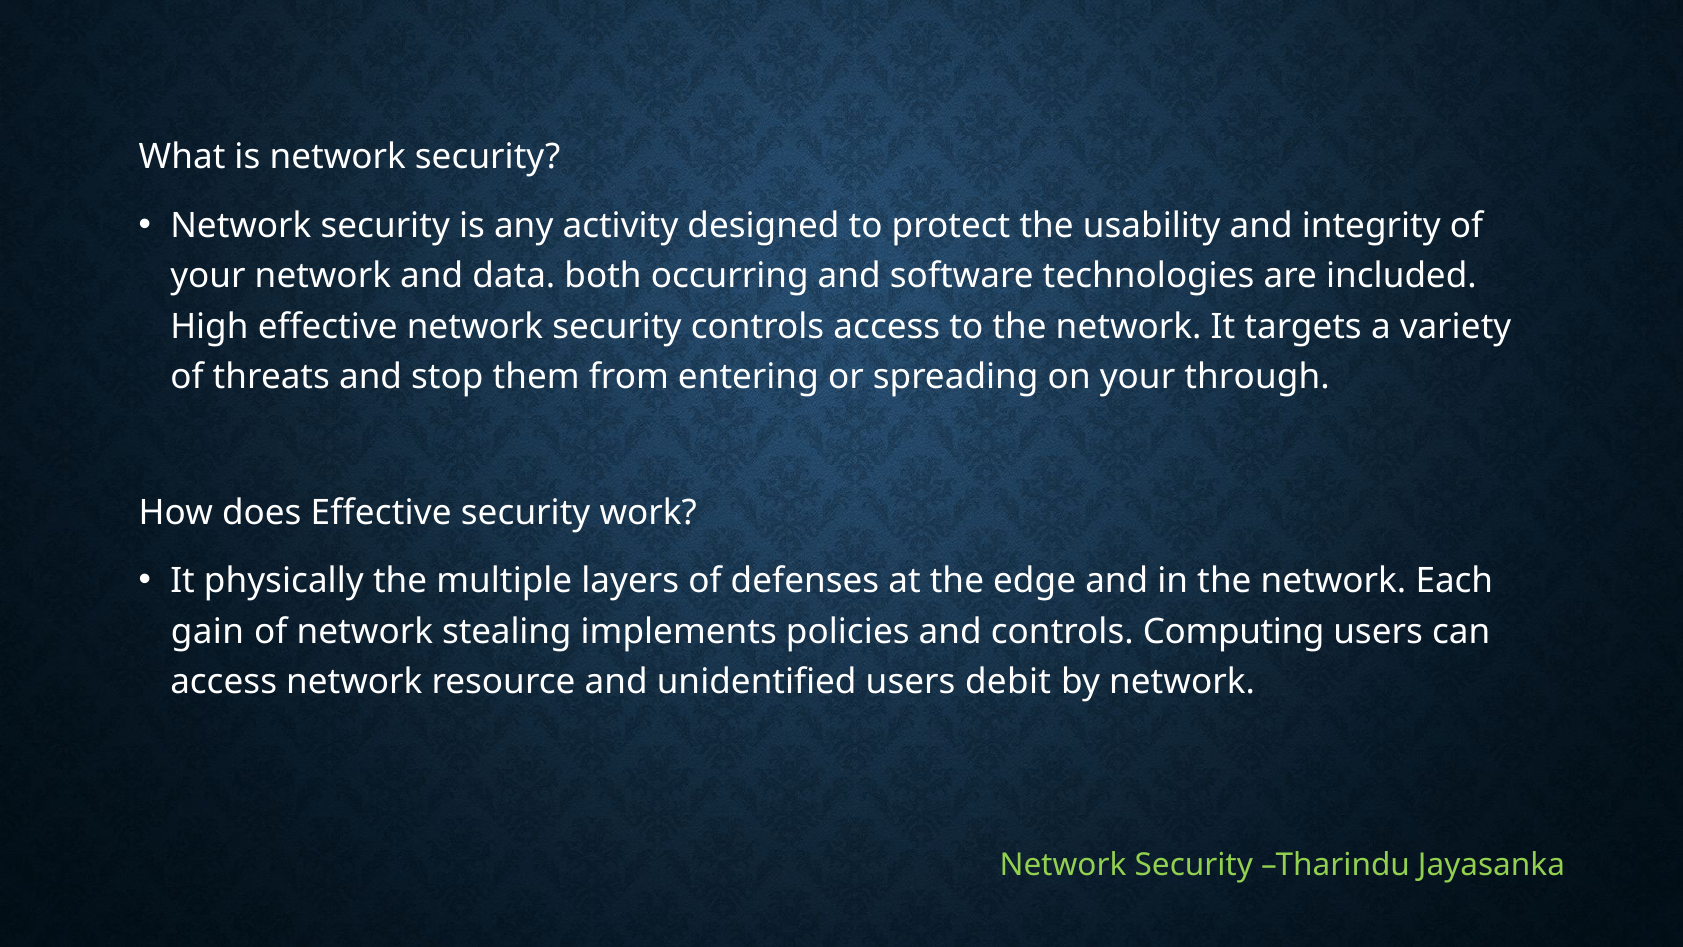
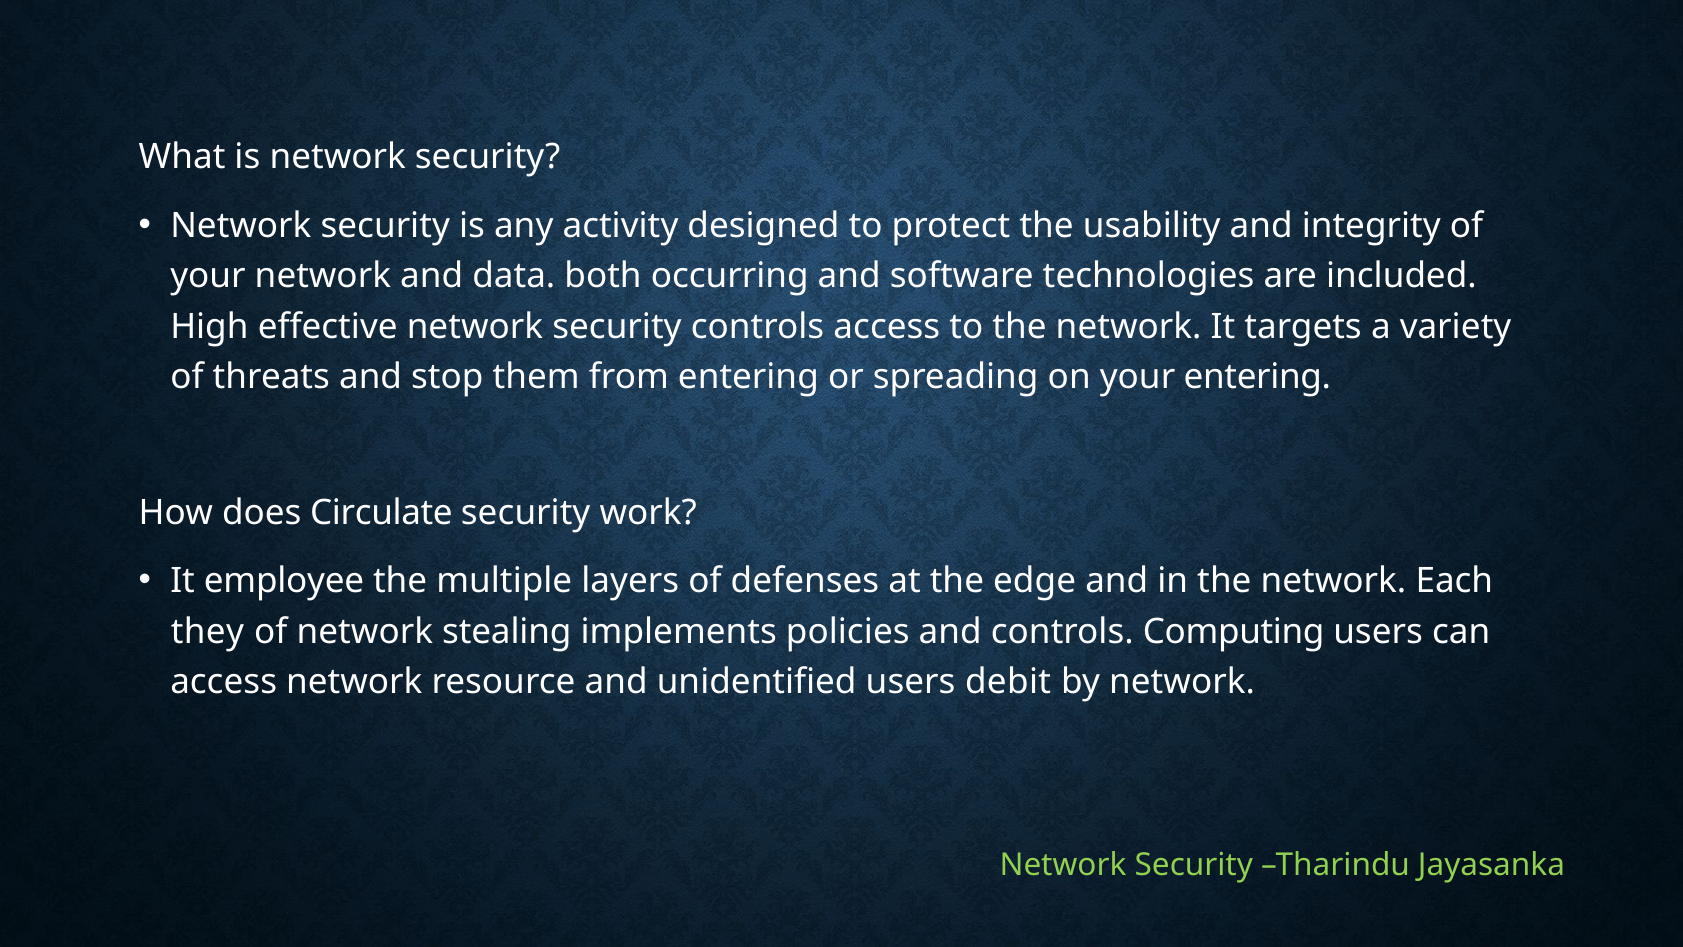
your through: through -> entering
does Effective: Effective -> Circulate
physically: physically -> employee
gain: gain -> they
